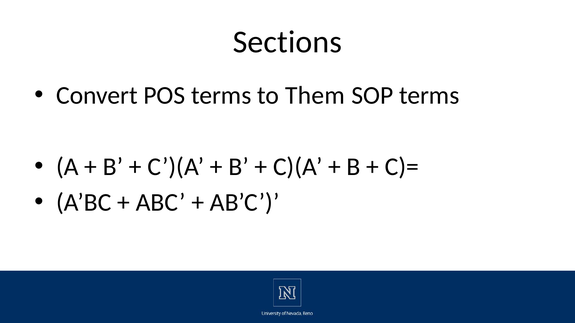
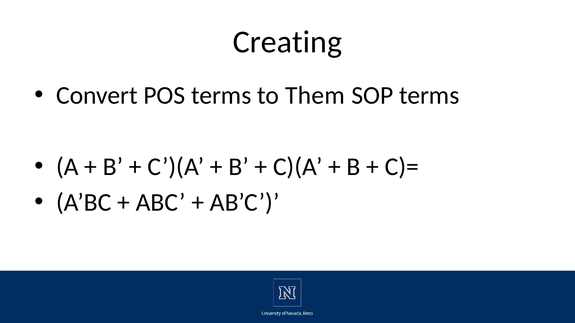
Sections: Sections -> Creating
